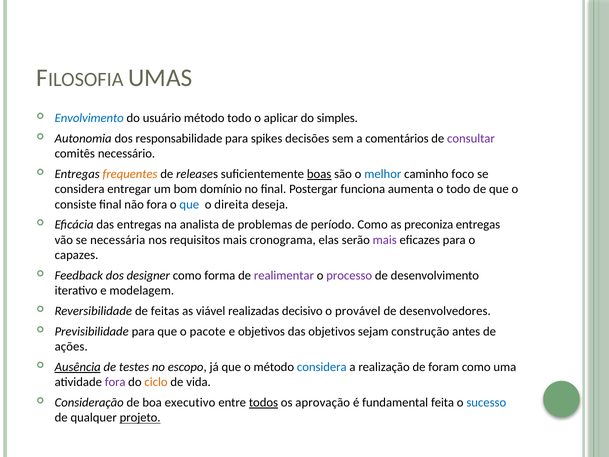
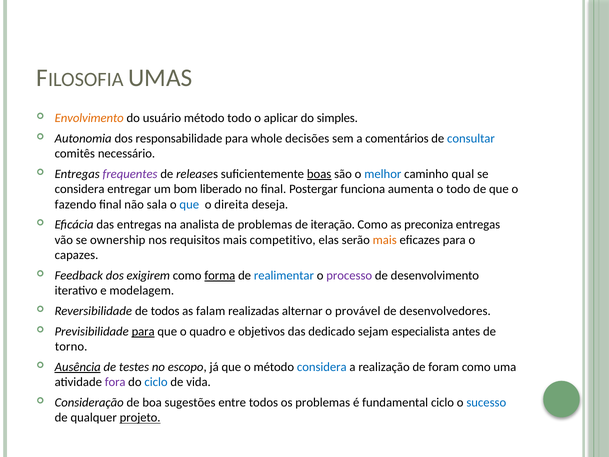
Envolvimento colour: blue -> orange
spikes: spikes -> whole
consultar colour: purple -> blue
frequentes colour: orange -> purple
foco: foco -> qual
domínio: domínio -> liberado
consiste: consiste -> fazendo
não fora: fora -> sala
período: período -> iteração
necessária: necessária -> ownership
cronograma: cronograma -> competitivo
mais at (385, 240) colour: purple -> orange
designer: designer -> exigirem
forma underline: none -> present
realimentar colour: purple -> blue
de feitas: feitas -> todos
viável: viável -> falam
decisivo: decisivo -> alternar
para at (143, 331) underline: none -> present
pacote: pacote -> quadro
das objetivos: objetivos -> dedicado
construção: construção -> especialista
ações: ações -> torno
ciclo at (156, 382) colour: orange -> blue
executivo: executivo -> sugestões
todos at (263, 402) underline: present -> none
os aprovação: aprovação -> problemas
fundamental feita: feita -> ciclo
